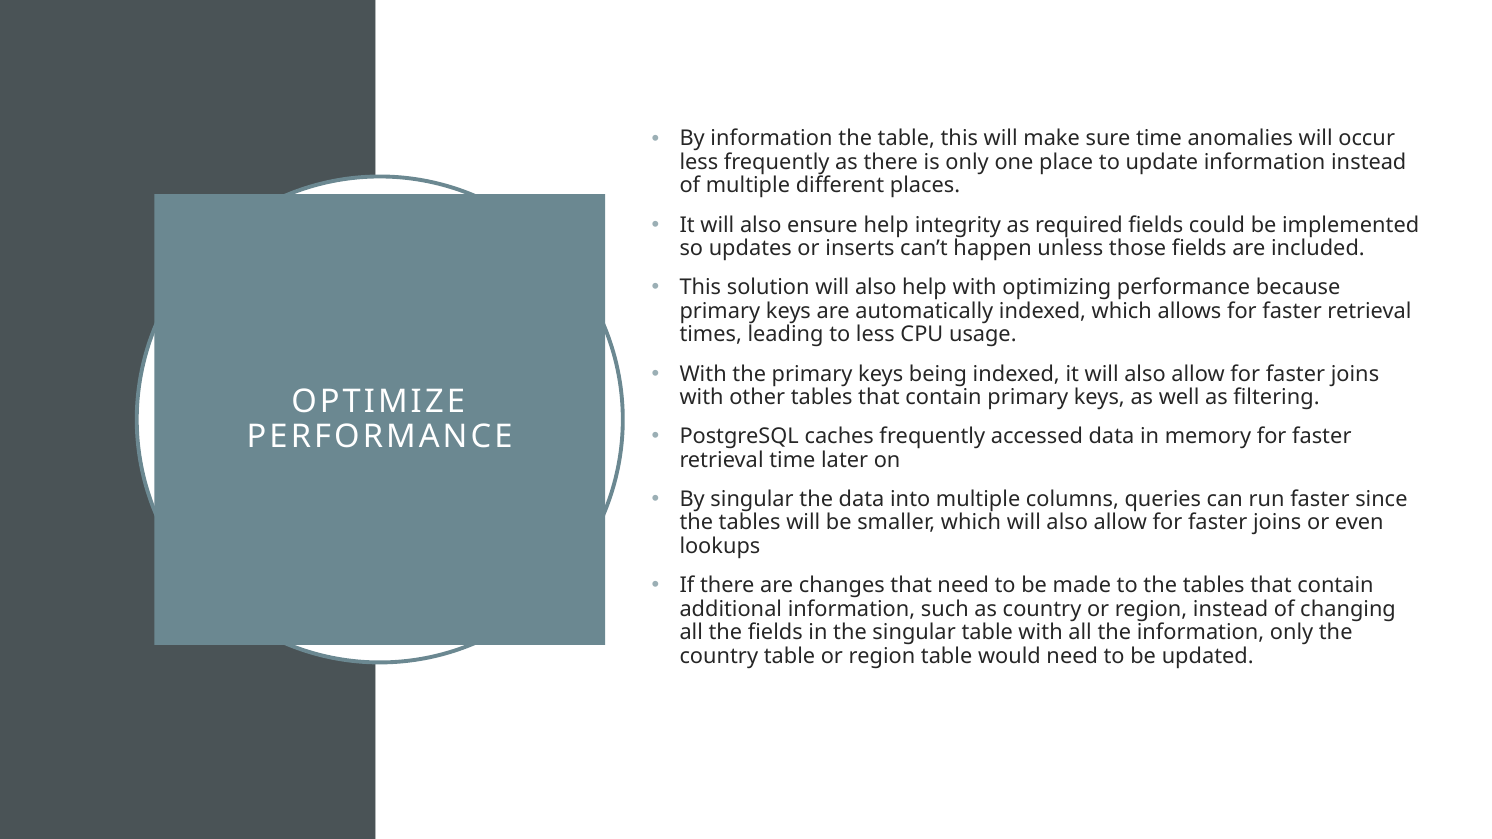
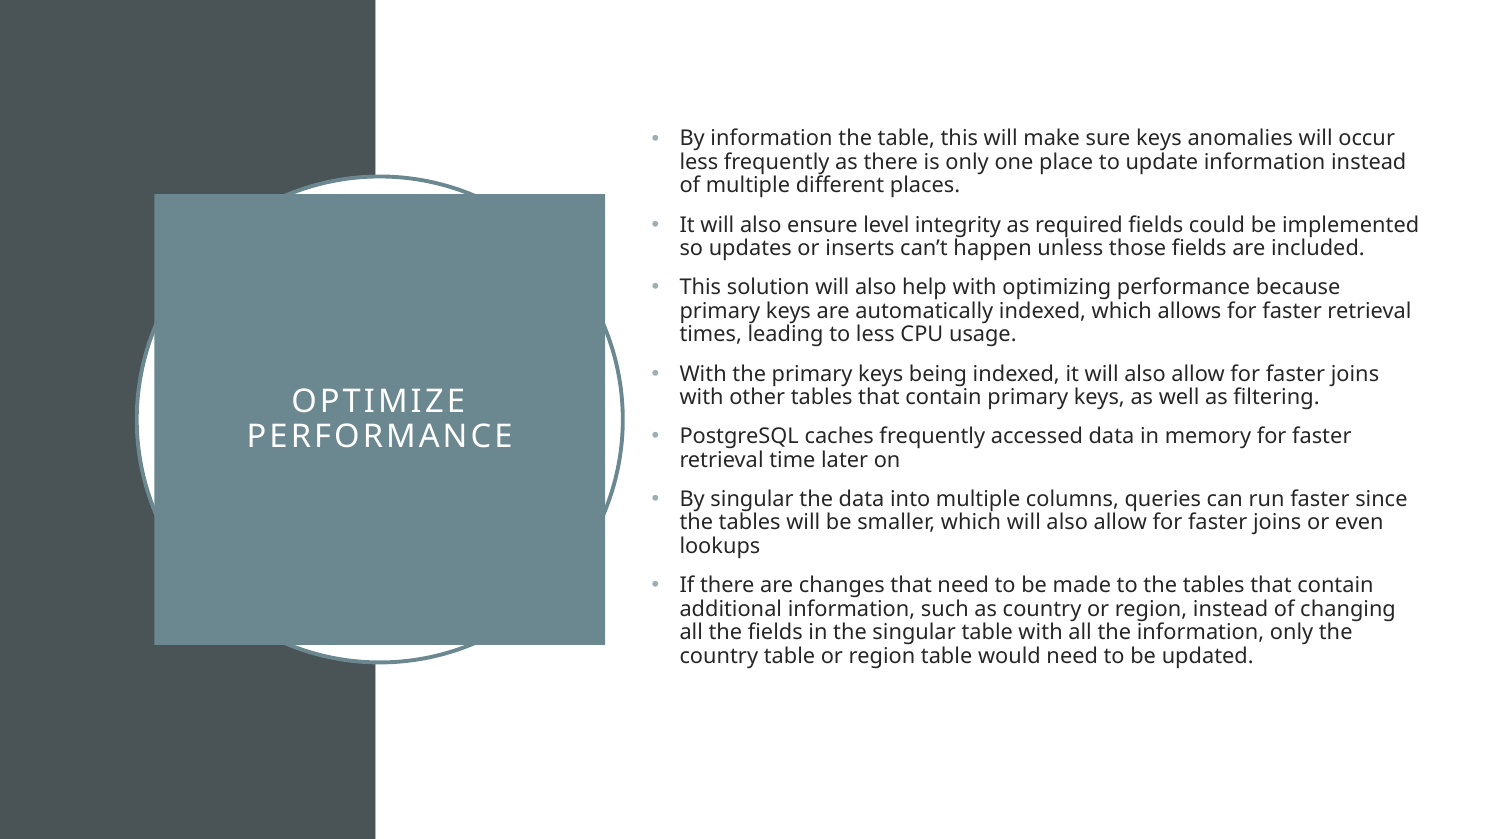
sure time: time -> keys
ensure help: help -> level
